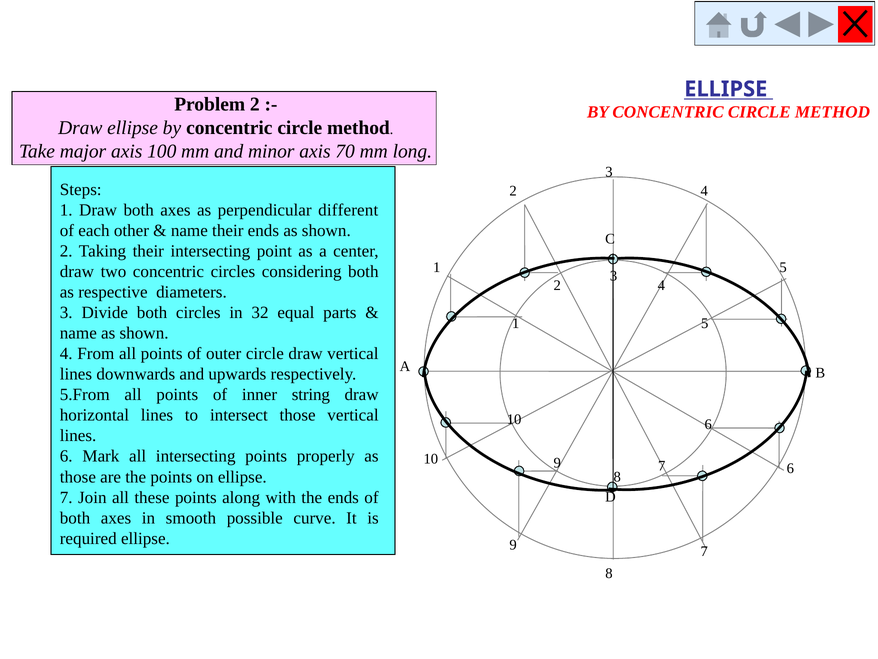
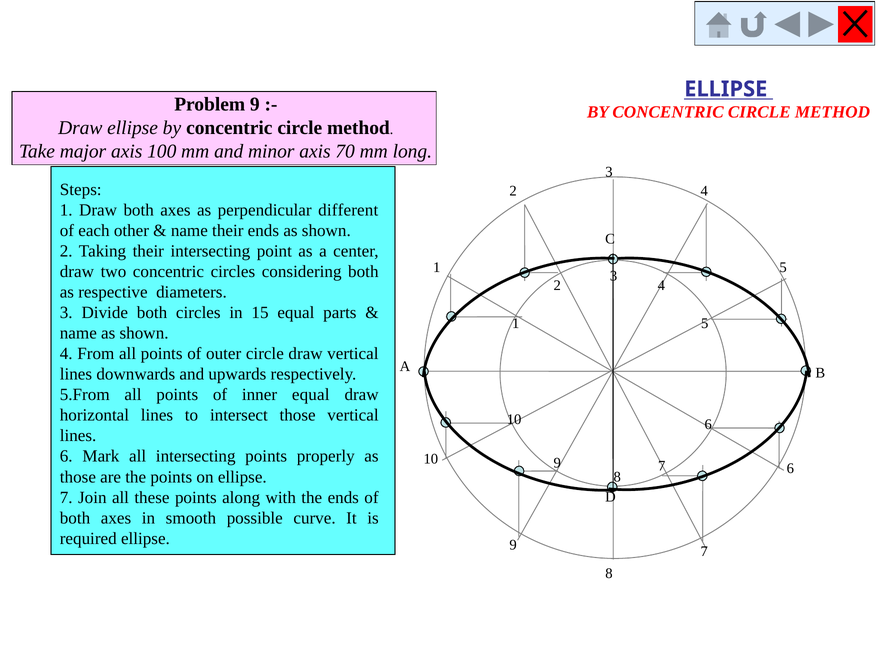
Problem 2: 2 -> 9
32: 32 -> 15
inner string: string -> equal
